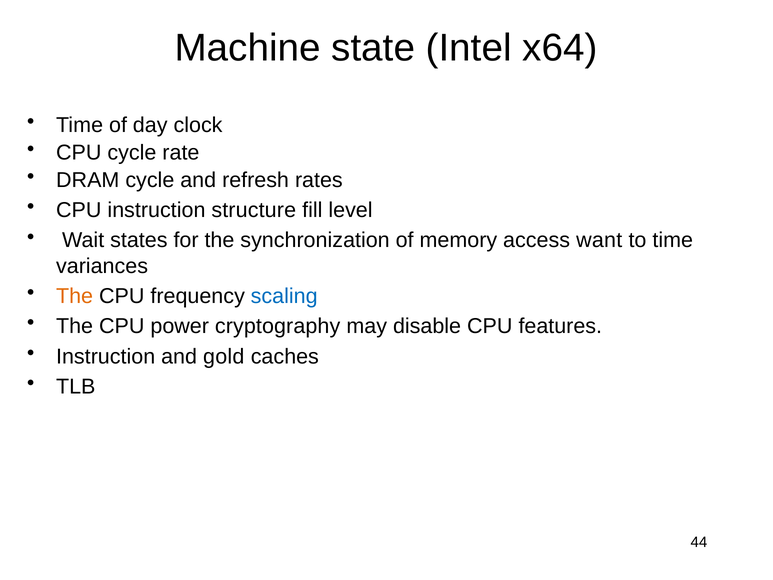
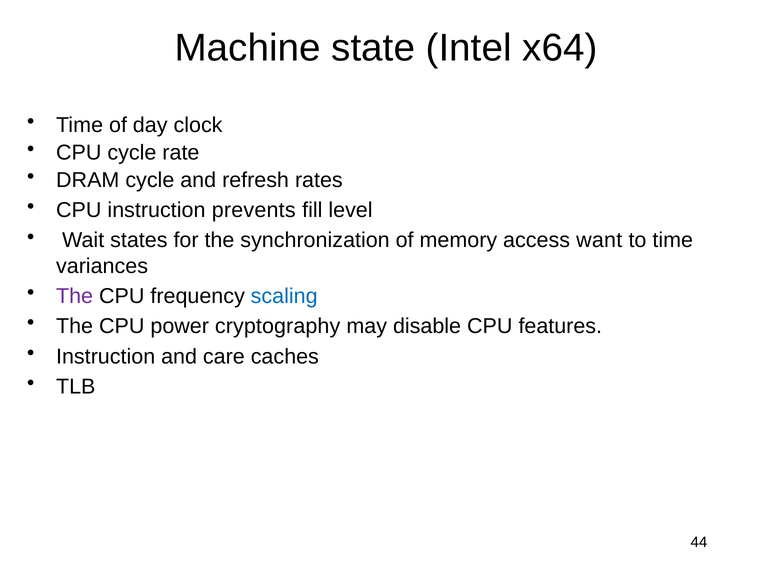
structure: structure -> prevents
The at (75, 296) colour: orange -> purple
gold: gold -> care
